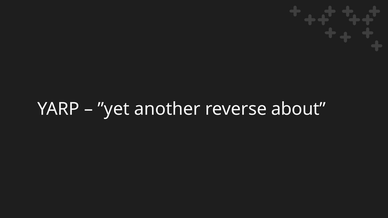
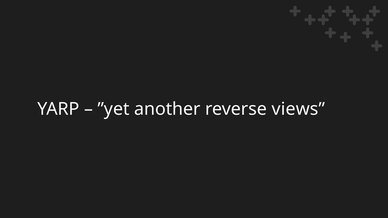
about: about -> views
